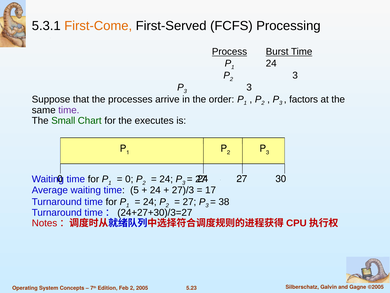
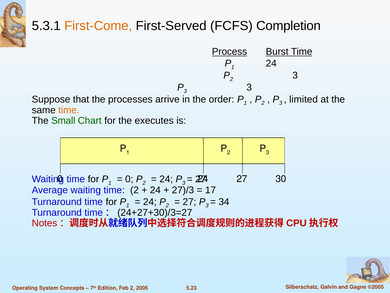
Processing: Processing -> Completion
factors: factors -> limited
time at (69, 110) colour: purple -> orange
time 5: 5 -> 2
38: 38 -> 34
